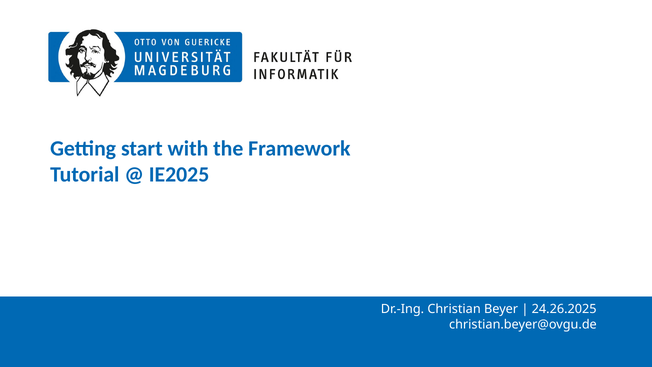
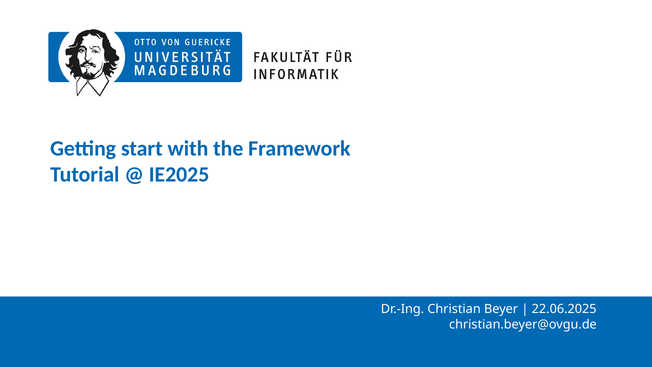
24.26.2025: 24.26.2025 -> 22.06.2025
